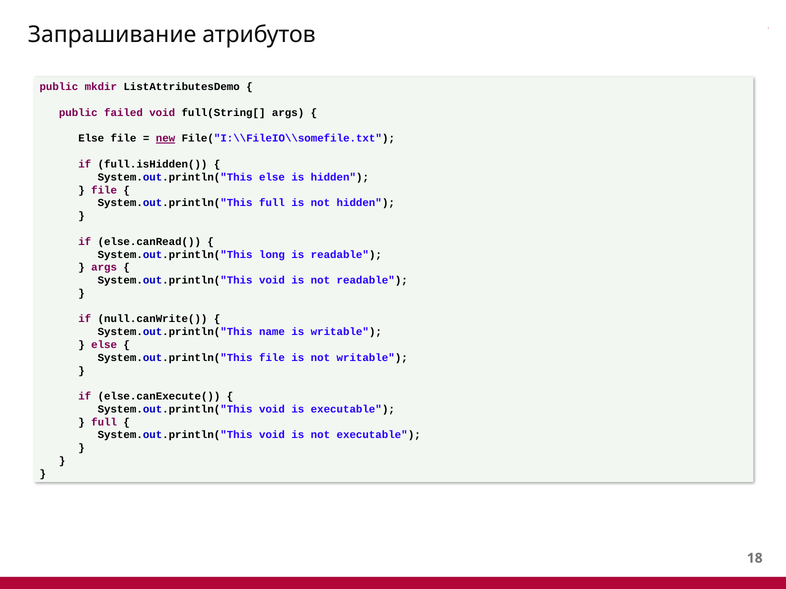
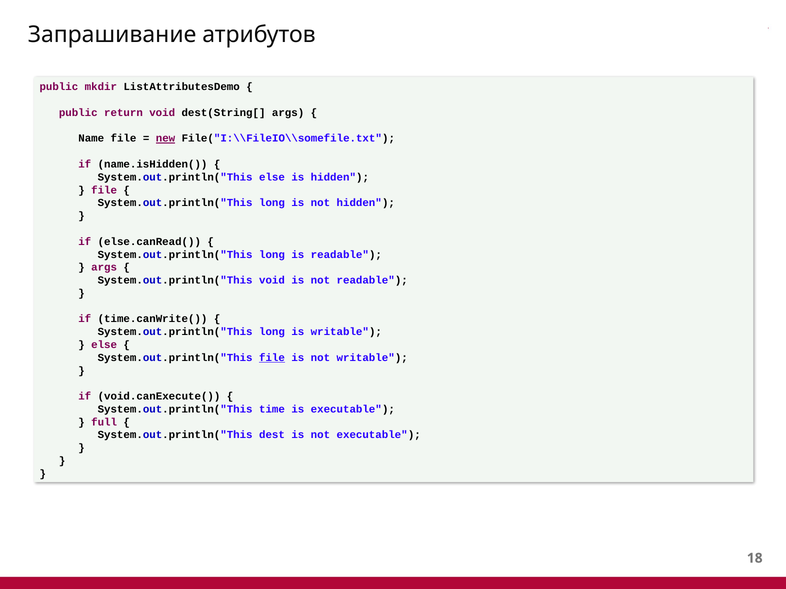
failed: failed -> return
full(String[: full(String[ -> dest(String[
Else at (91, 139): Else -> Name
full.isHidden(: full.isHidden( -> name.isHidden(
full at (272, 203): full -> long
null.canWrite(: null.canWrite( -> time.canWrite(
name at (272, 332): name -> long
file at (272, 358) underline: none -> present
else.canExecute(: else.canExecute( -> void.canExecute(
void at (272, 410): void -> time
void at (272, 435): void -> dest
